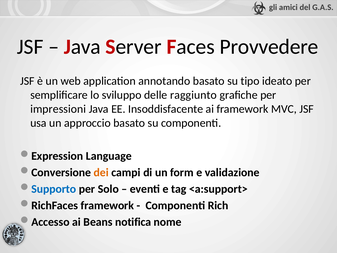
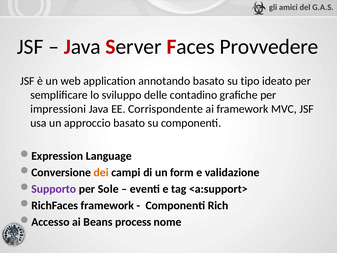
raggiunto: raggiunto -> contadino
Insoddisfacente: Insoddisfacente -> Corrispondente
Supporto colour: blue -> purple
Solo: Solo -> Sole
notifica: notifica -> process
